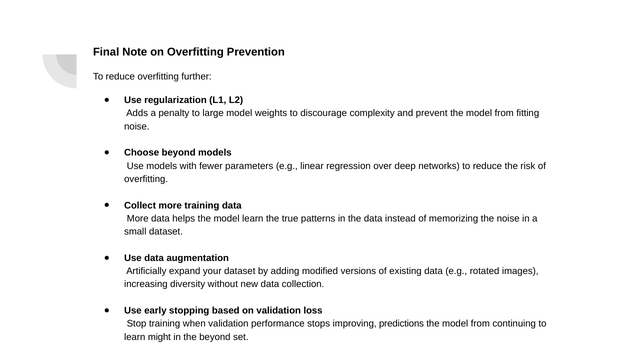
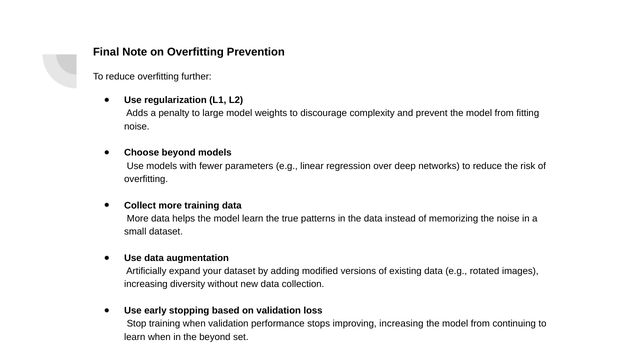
improving predictions: predictions -> increasing
learn might: might -> when
